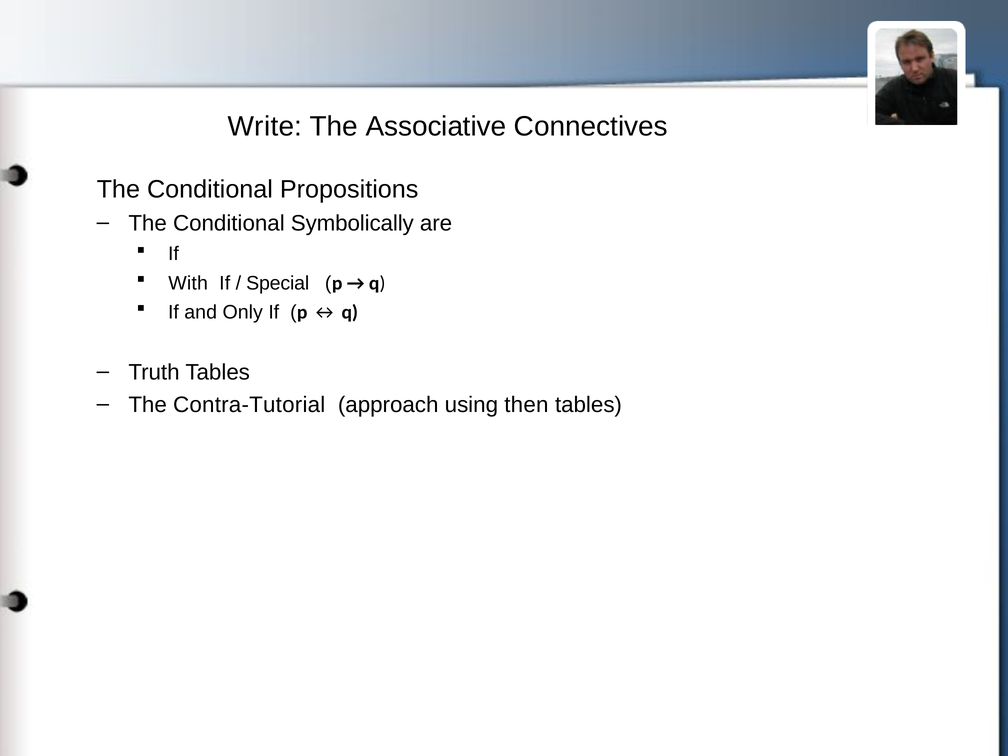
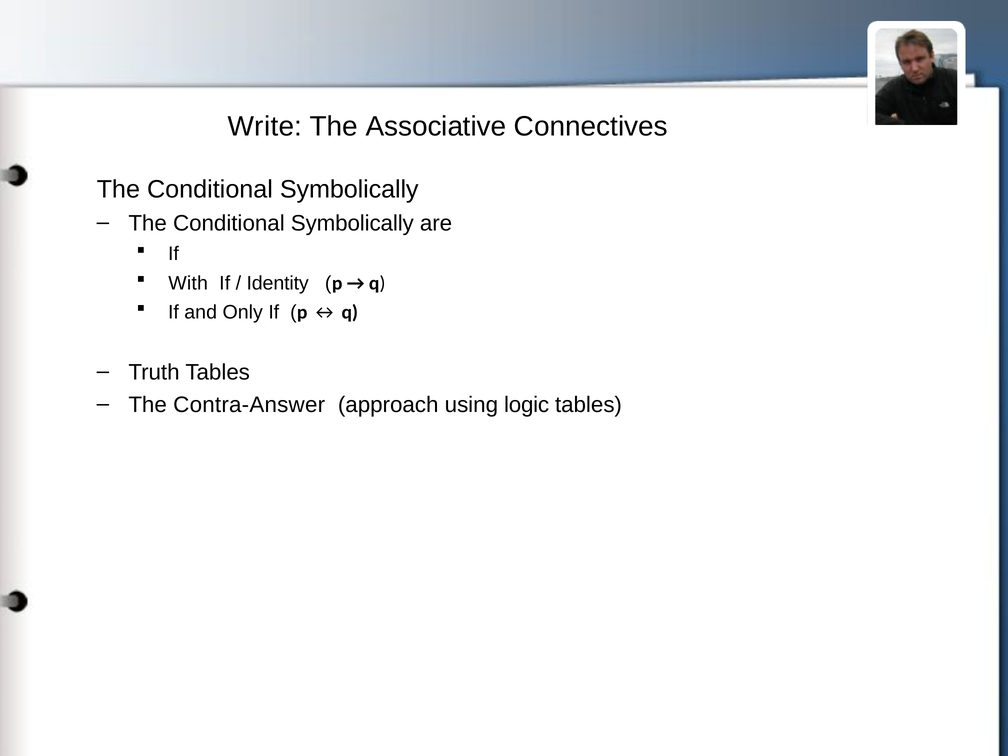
Propositions at (349, 189): Propositions -> Symbolically
Special: Special -> Identity
Contra-Tutorial: Contra-Tutorial -> Contra-Answer
then: then -> logic
